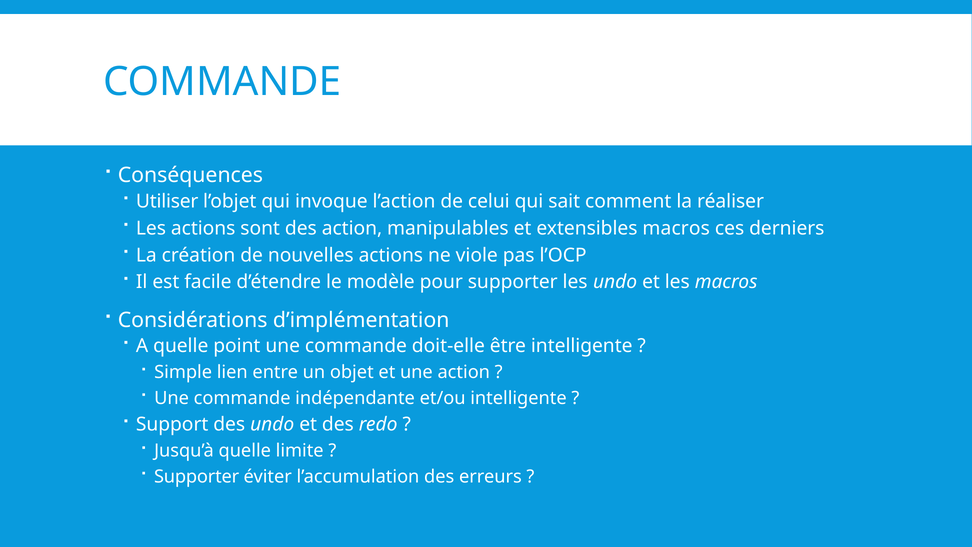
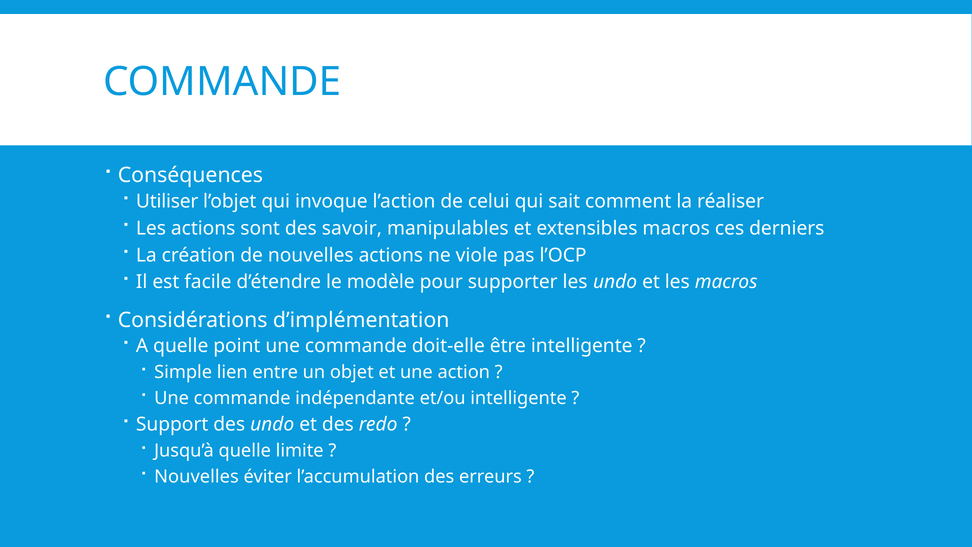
des action: action -> savoir
Supporter at (197, 476): Supporter -> Nouvelles
